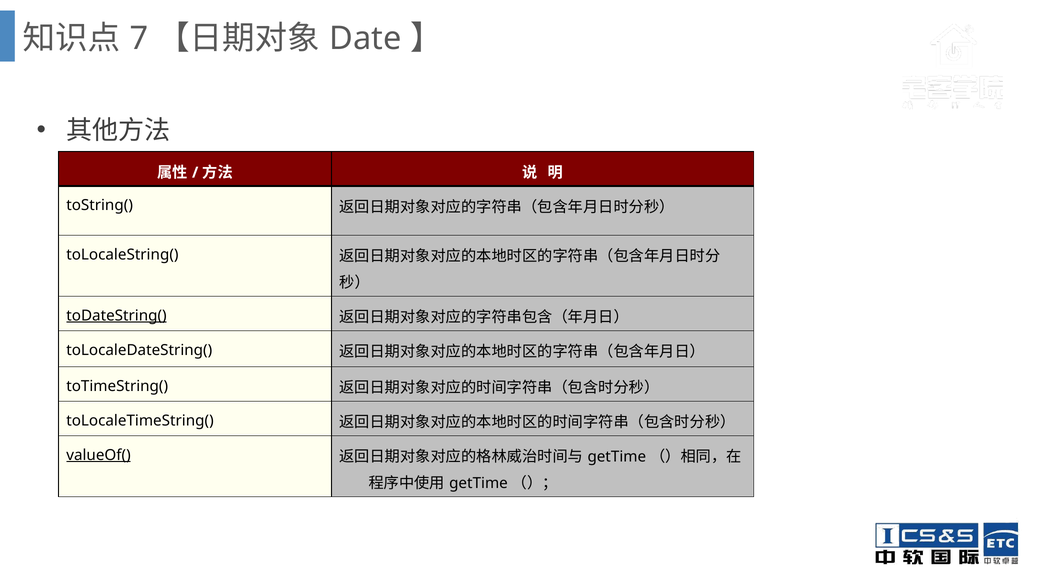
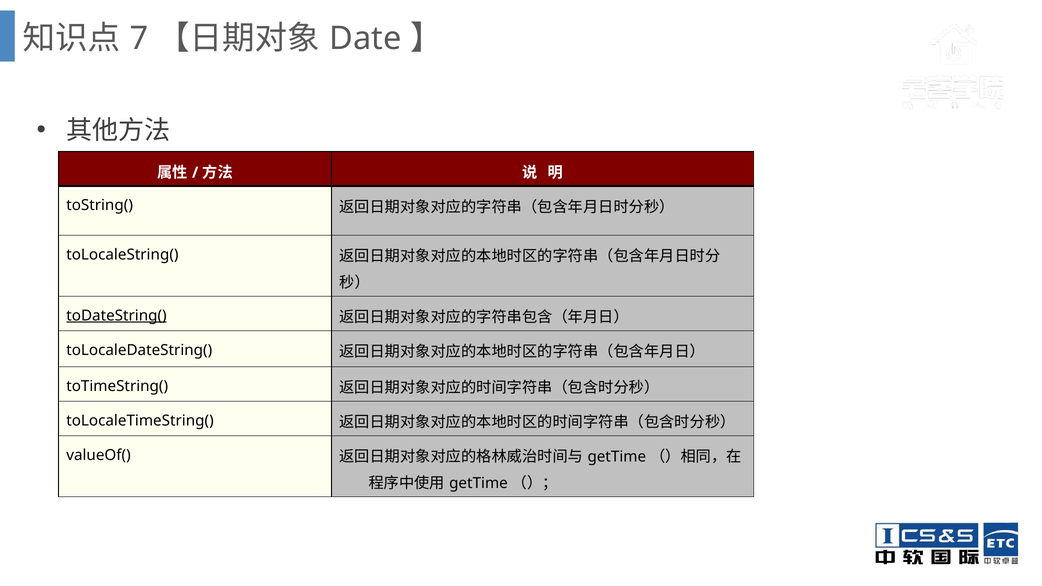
valueOf( underline: present -> none
